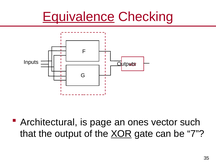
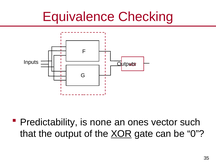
Equivalence underline: present -> none
Architectural: Architectural -> Predictability
page: page -> none
7: 7 -> 0
